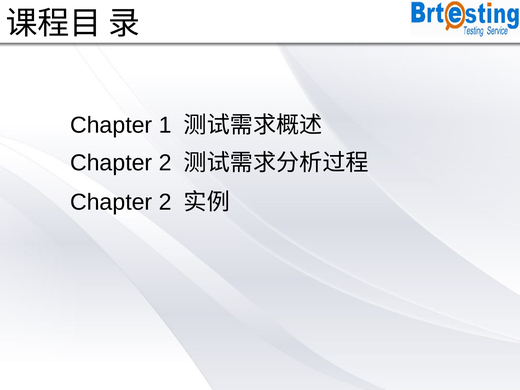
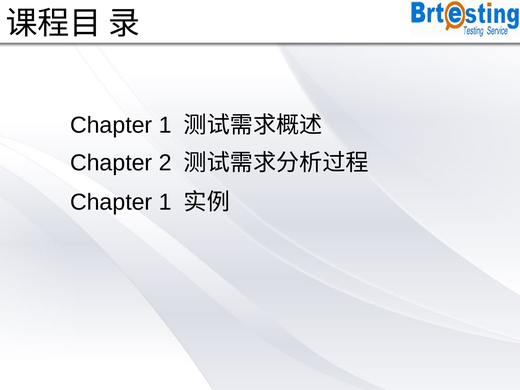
2 at (165, 202): 2 -> 1
